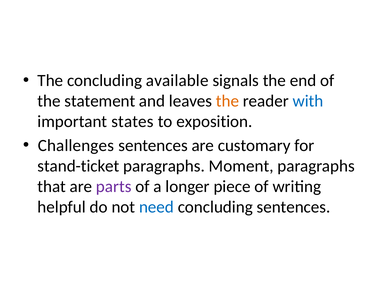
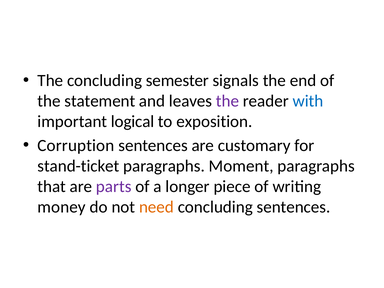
available: available -> semester
the at (227, 101) colour: orange -> purple
states: states -> logical
Challenges: Challenges -> Corruption
helpful: helpful -> money
need colour: blue -> orange
